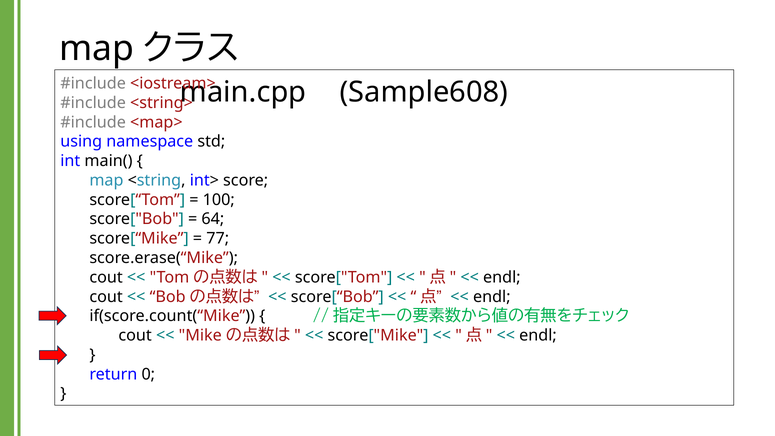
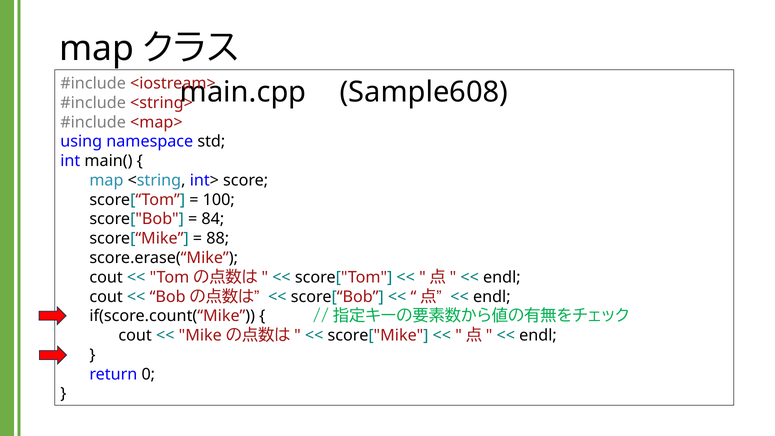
64: 64 -> 84
77: 77 -> 88
